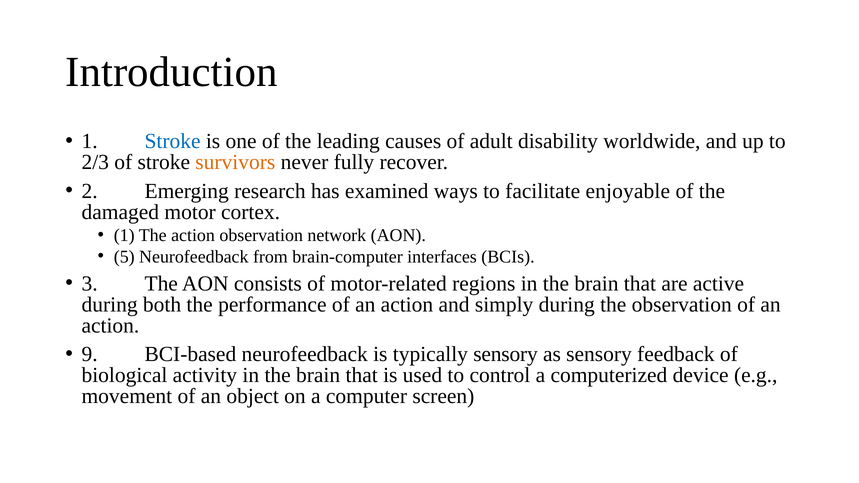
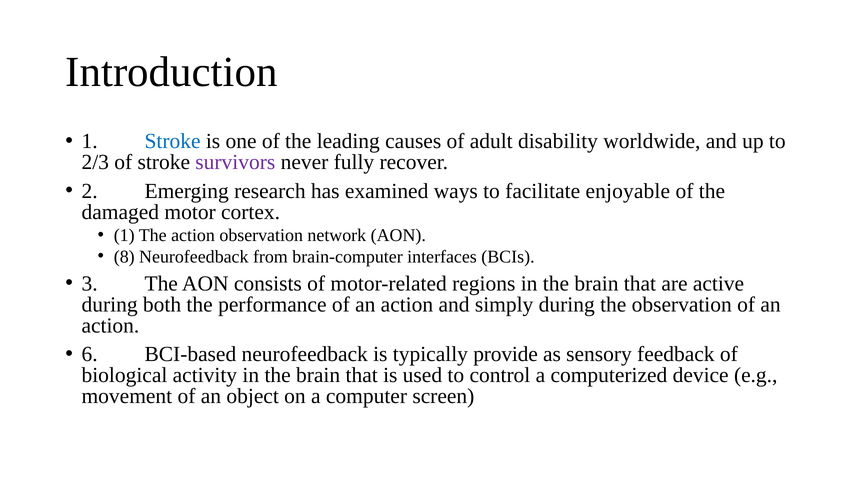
survivors colour: orange -> purple
5: 5 -> 8
9: 9 -> 6
typically sensory: sensory -> provide
